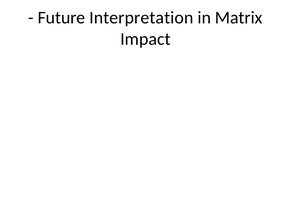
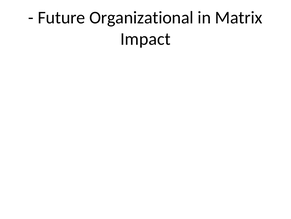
Interpretation: Interpretation -> Organizational
